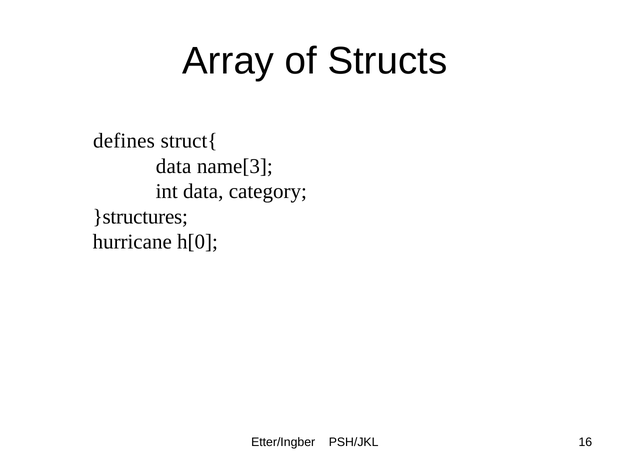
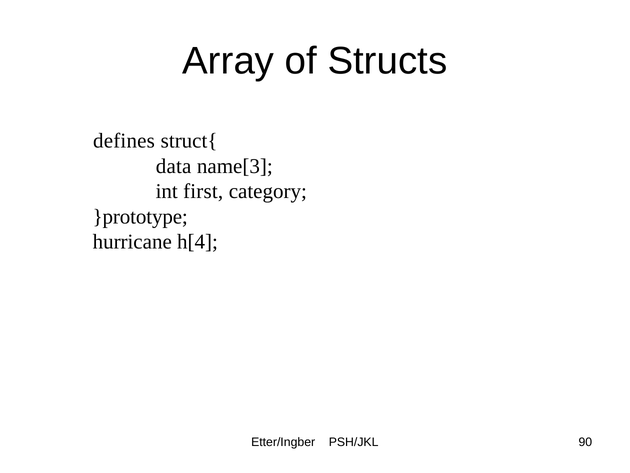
int data: data -> first
}structures: }structures -> }prototype
h[0: h[0 -> h[4
16: 16 -> 90
